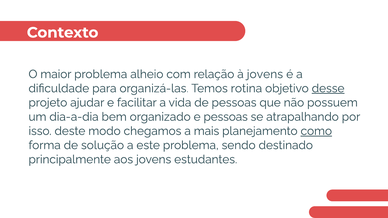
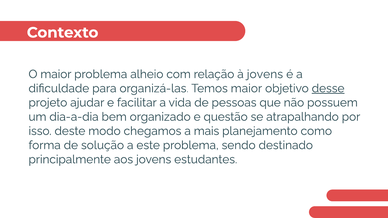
Temos rotina: rotina -> maior
e pessoas: pessoas -> questão
como underline: present -> none
